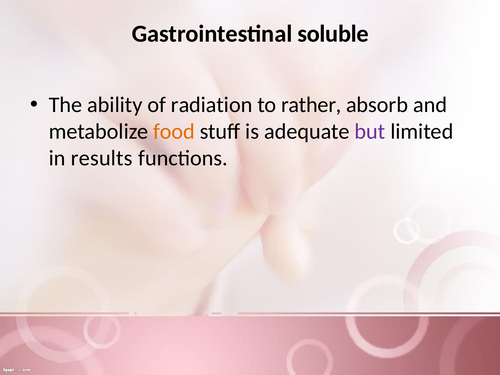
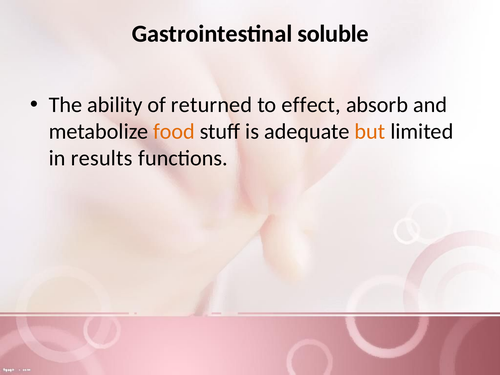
radiation: radiation -> returned
rather: rather -> effect
but colour: purple -> orange
